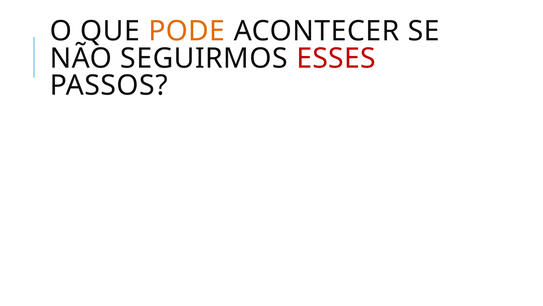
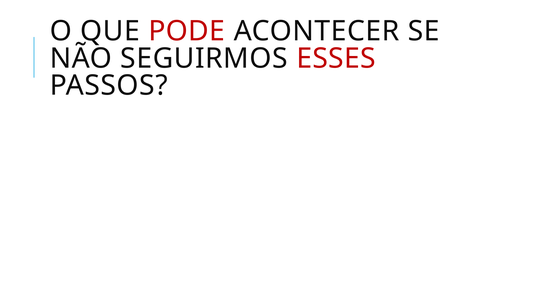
PODE colour: orange -> red
